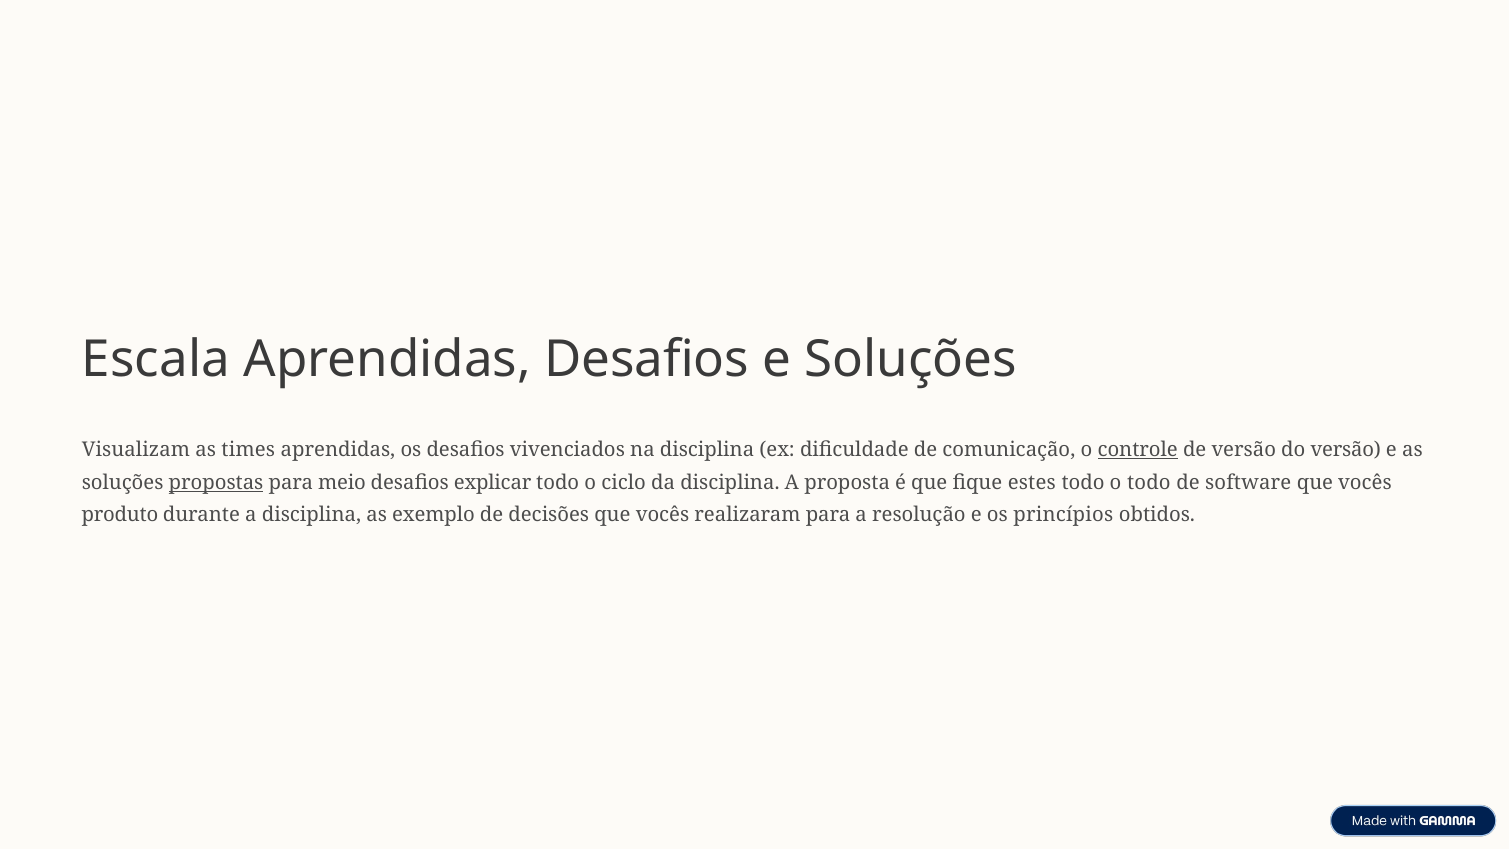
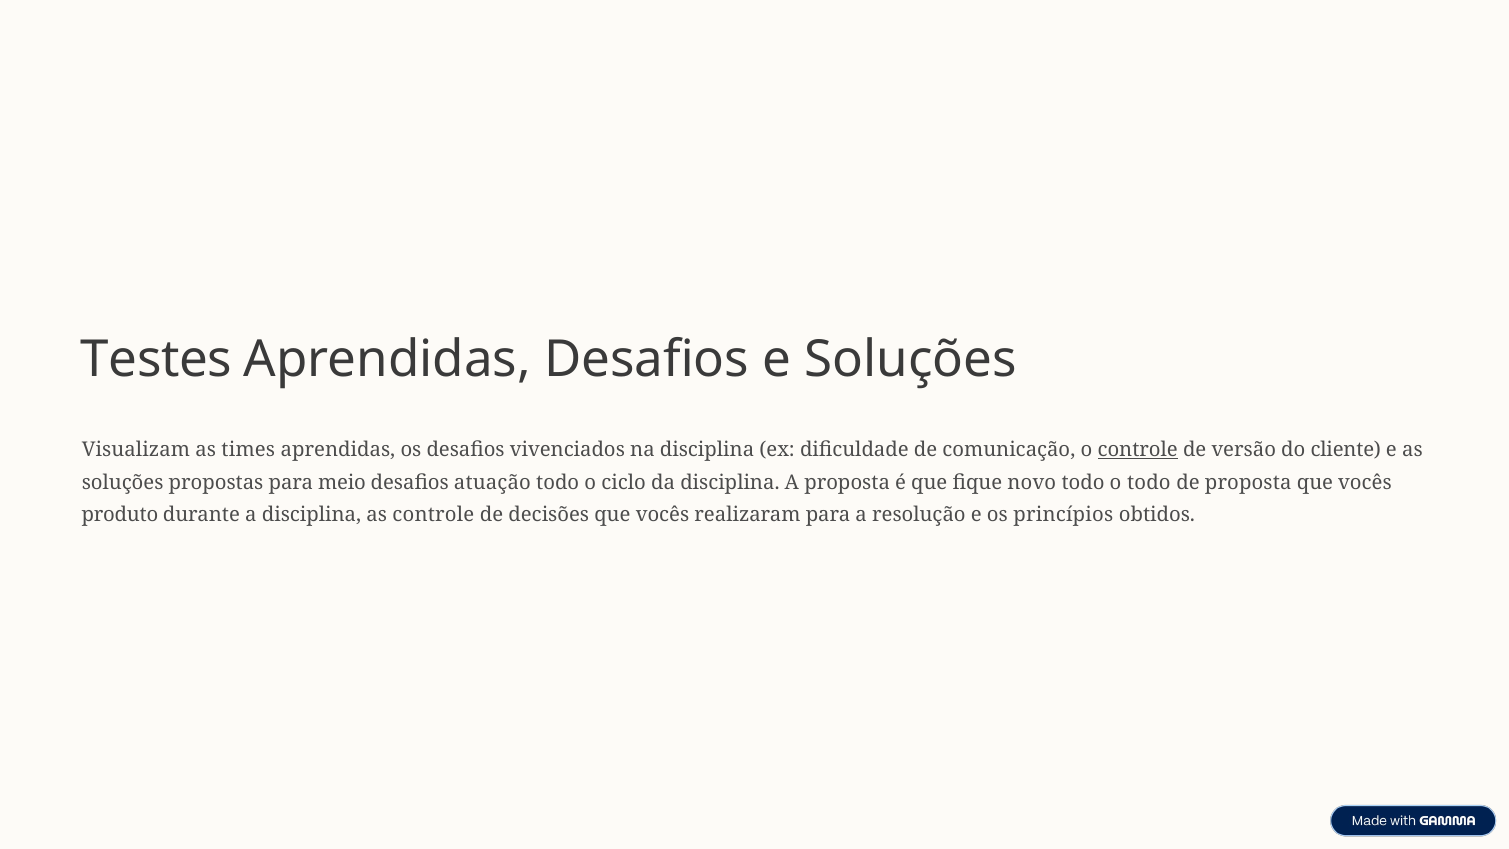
Escala: Escala -> Testes
do versão: versão -> cliente
propostas underline: present -> none
explicar: explicar -> atuação
estes: estes -> novo
de software: software -> proposta
as exemplo: exemplo -> controle
